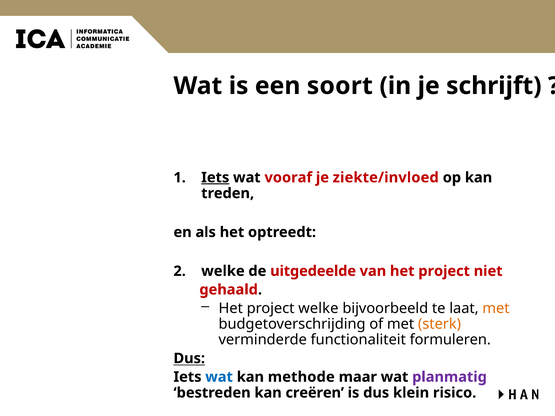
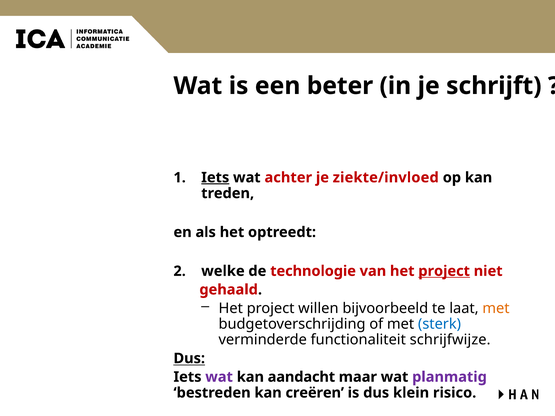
soort: soort -> beter
vooraf: vooraf -> achter
uitgedeelde: uitgedeelde -> technologie
project at (444, 271) underline: none -> present
project welke: welke -> willen
sterk colour: orange -> blue
formuleren: formuleren -> schrijfwijze
wat at (219, 377) colour: blue -> purple
methode: methode -> aandacht
